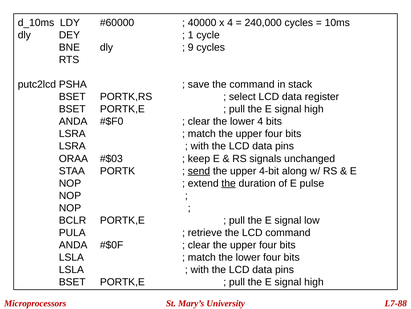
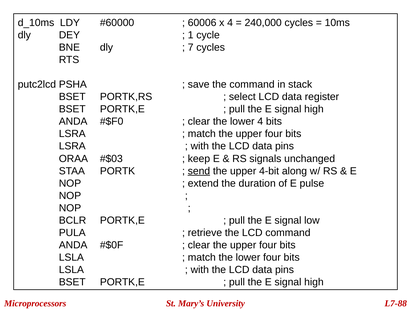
40000: 40000 -> 60006
9: 9 -> 7
the at (229, 183) underline: present -> none
